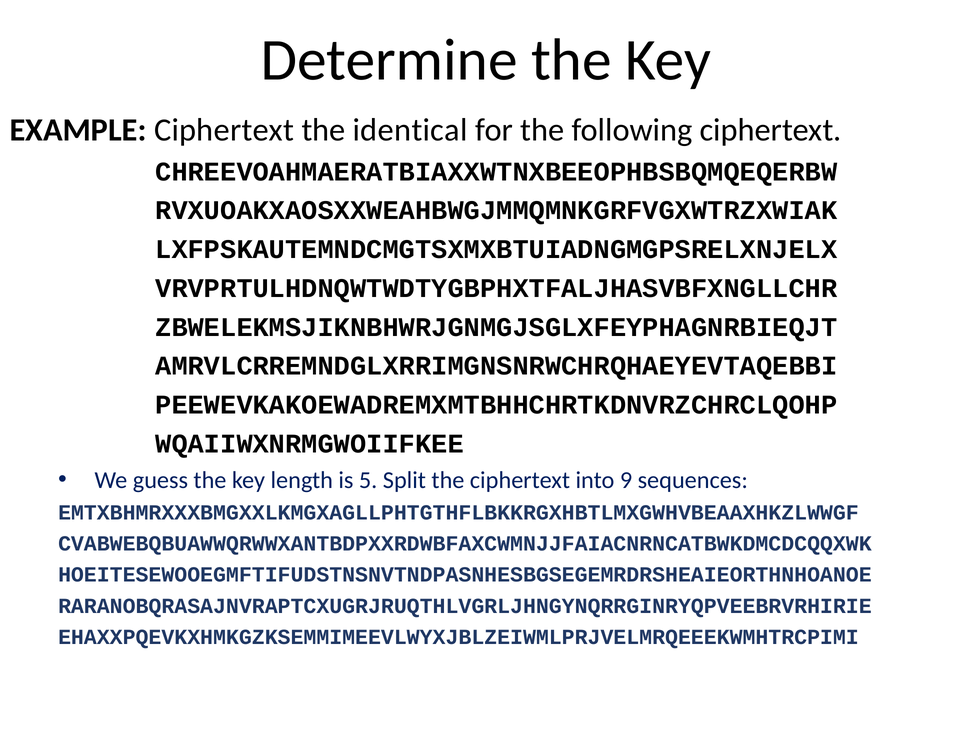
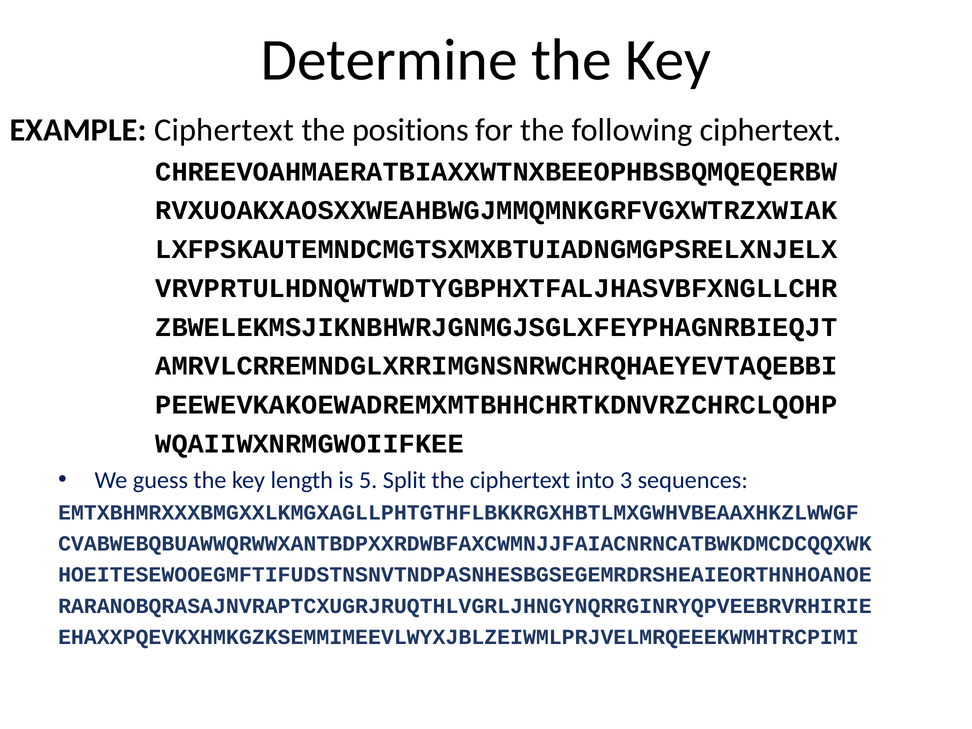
identical: identical -> positions
9: 9 -> 3
